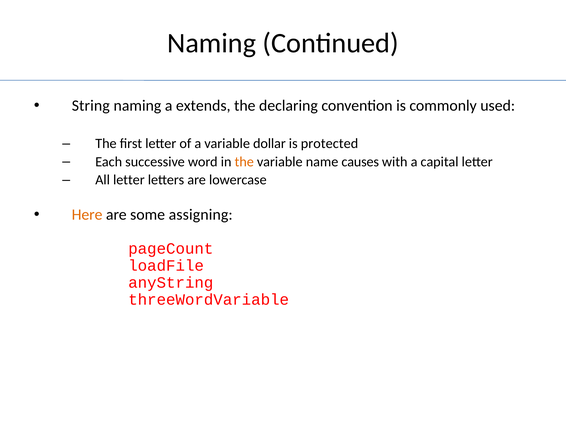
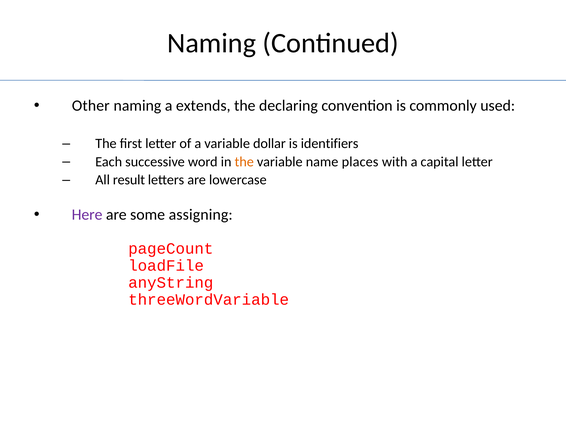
String: String -> Other
protected: protected -> identifiers
causes: causes -> places
All letter: letter -> result
Here colour: orange -> purple
